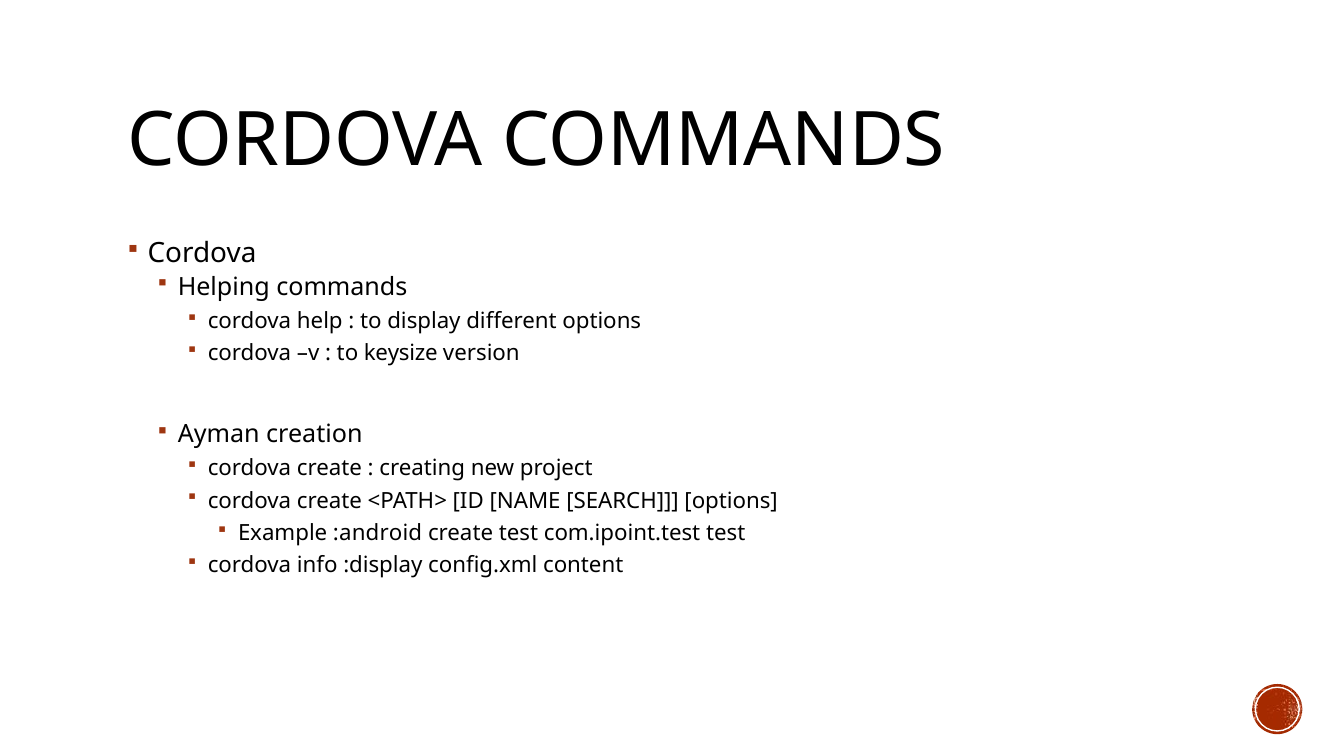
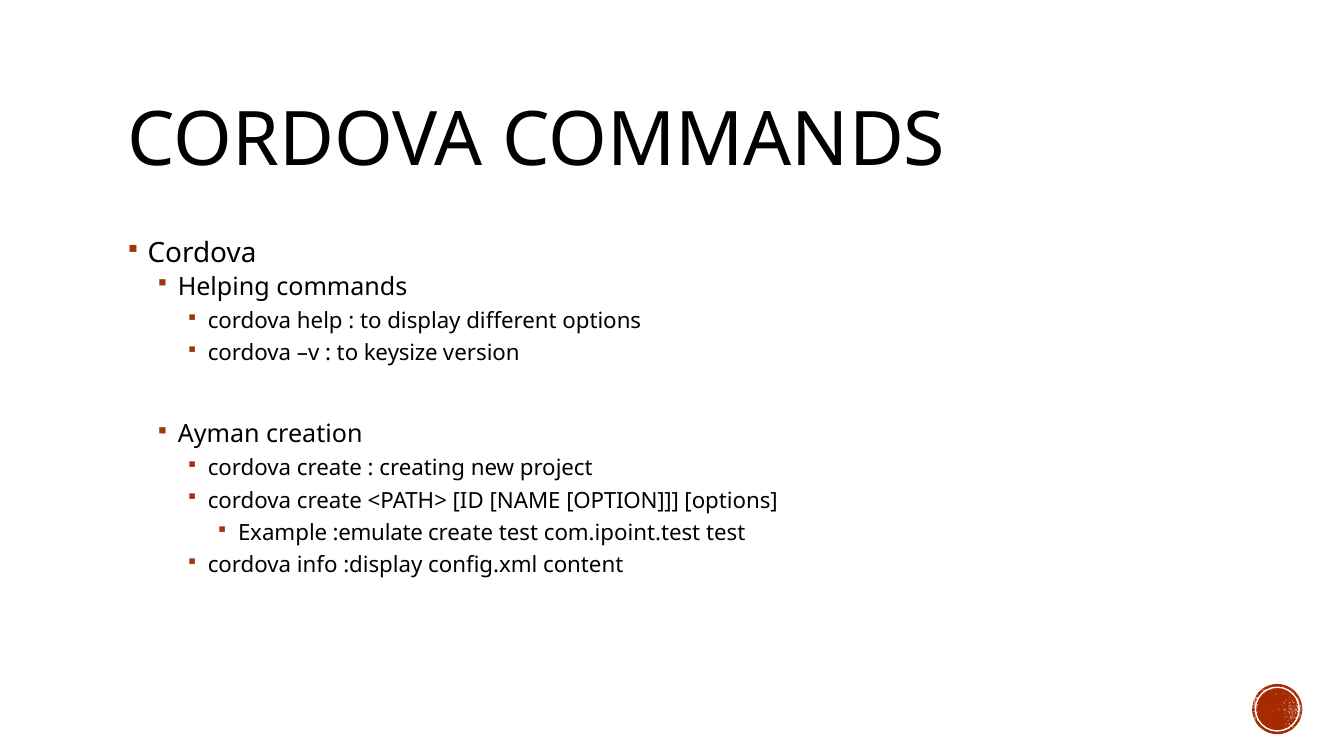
SEARCH: SEARCH -> OPTION
:android: :android -> :emulate
